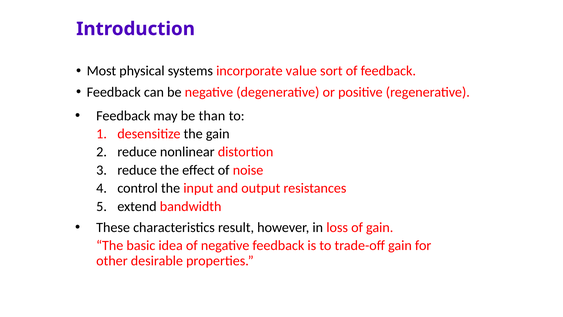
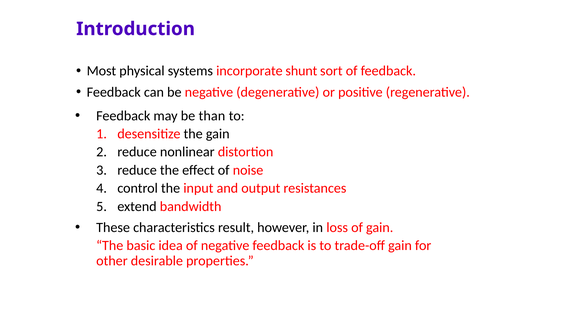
value: value -> shunt
